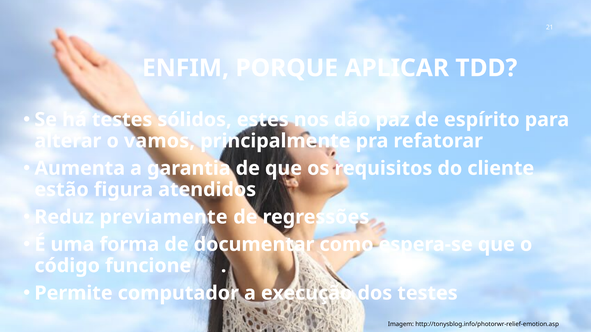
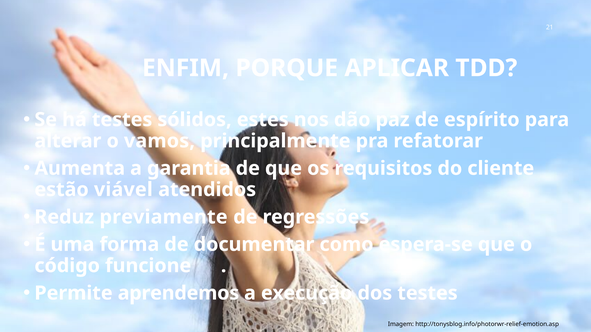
figura: figura -> viável
computador: computador -> aprendemos
